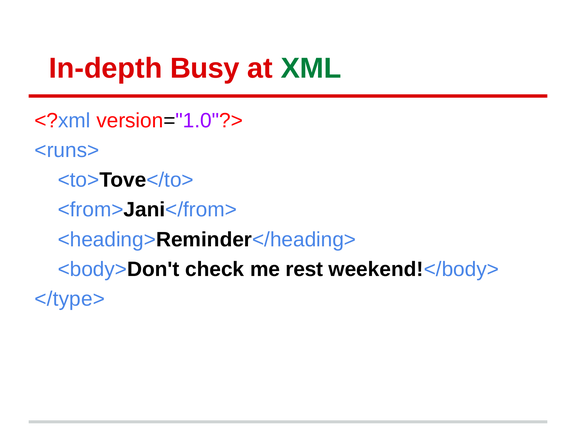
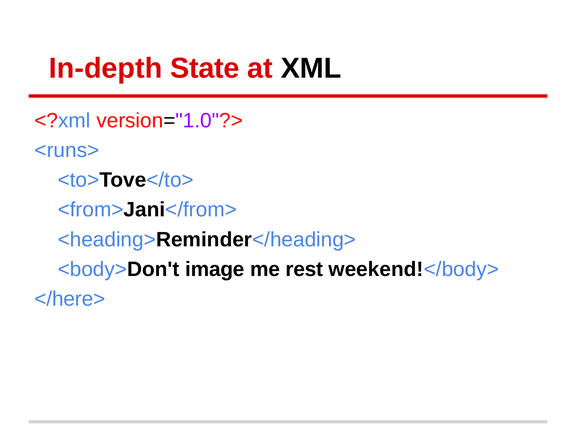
Busy: Busy -> State
XML colour: green -> black
check: check -> image
</type>: </type> -> </here>
